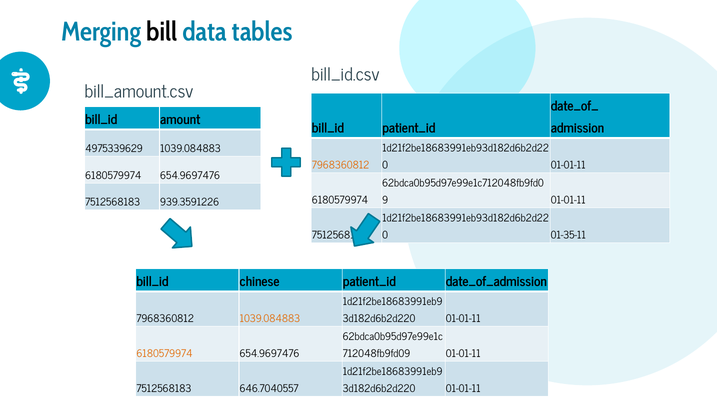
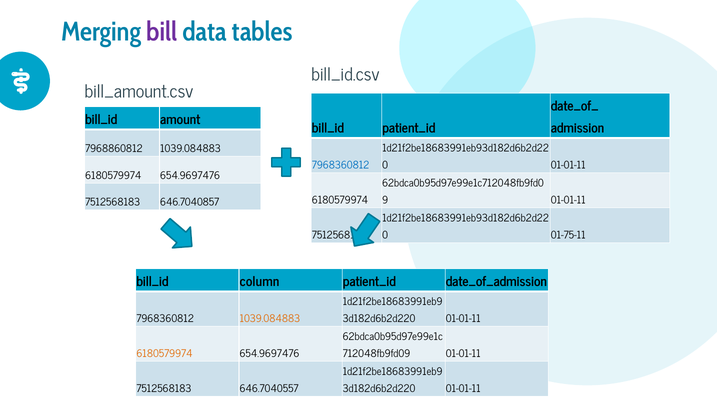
bill colour: black -> purple
4975339629: 4975339629 -> 7968860812
7968360812 at (341, 166) colour: orange -> blue
939.3591226: 939.3591226 -> 646.7040857
01-35-11: 01-35-11 -> 01-75-11
chinese: chinese -> column
